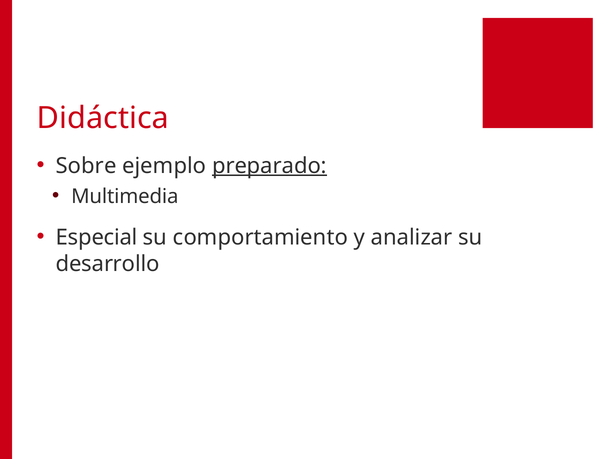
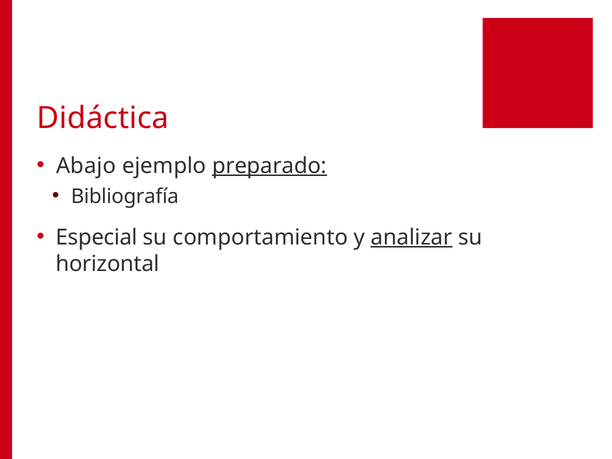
Sobre: Sobre -> Abajo
Multimedia: Multimedia -> Bibliografía
analizar underline: none -> present
desarrollo: desarrollo -> horizontal
